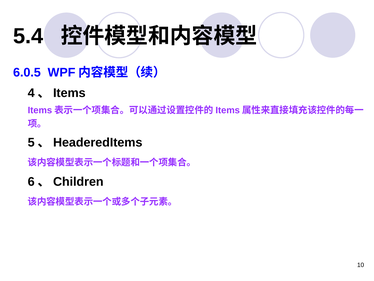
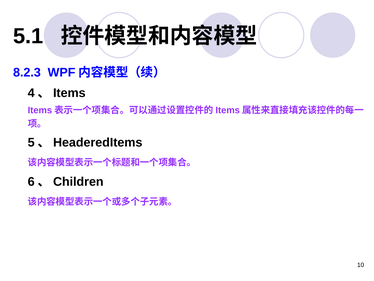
5.4: 5.4 -> 5.1
6.0.5: 6.0.5 -> 8.2.3
